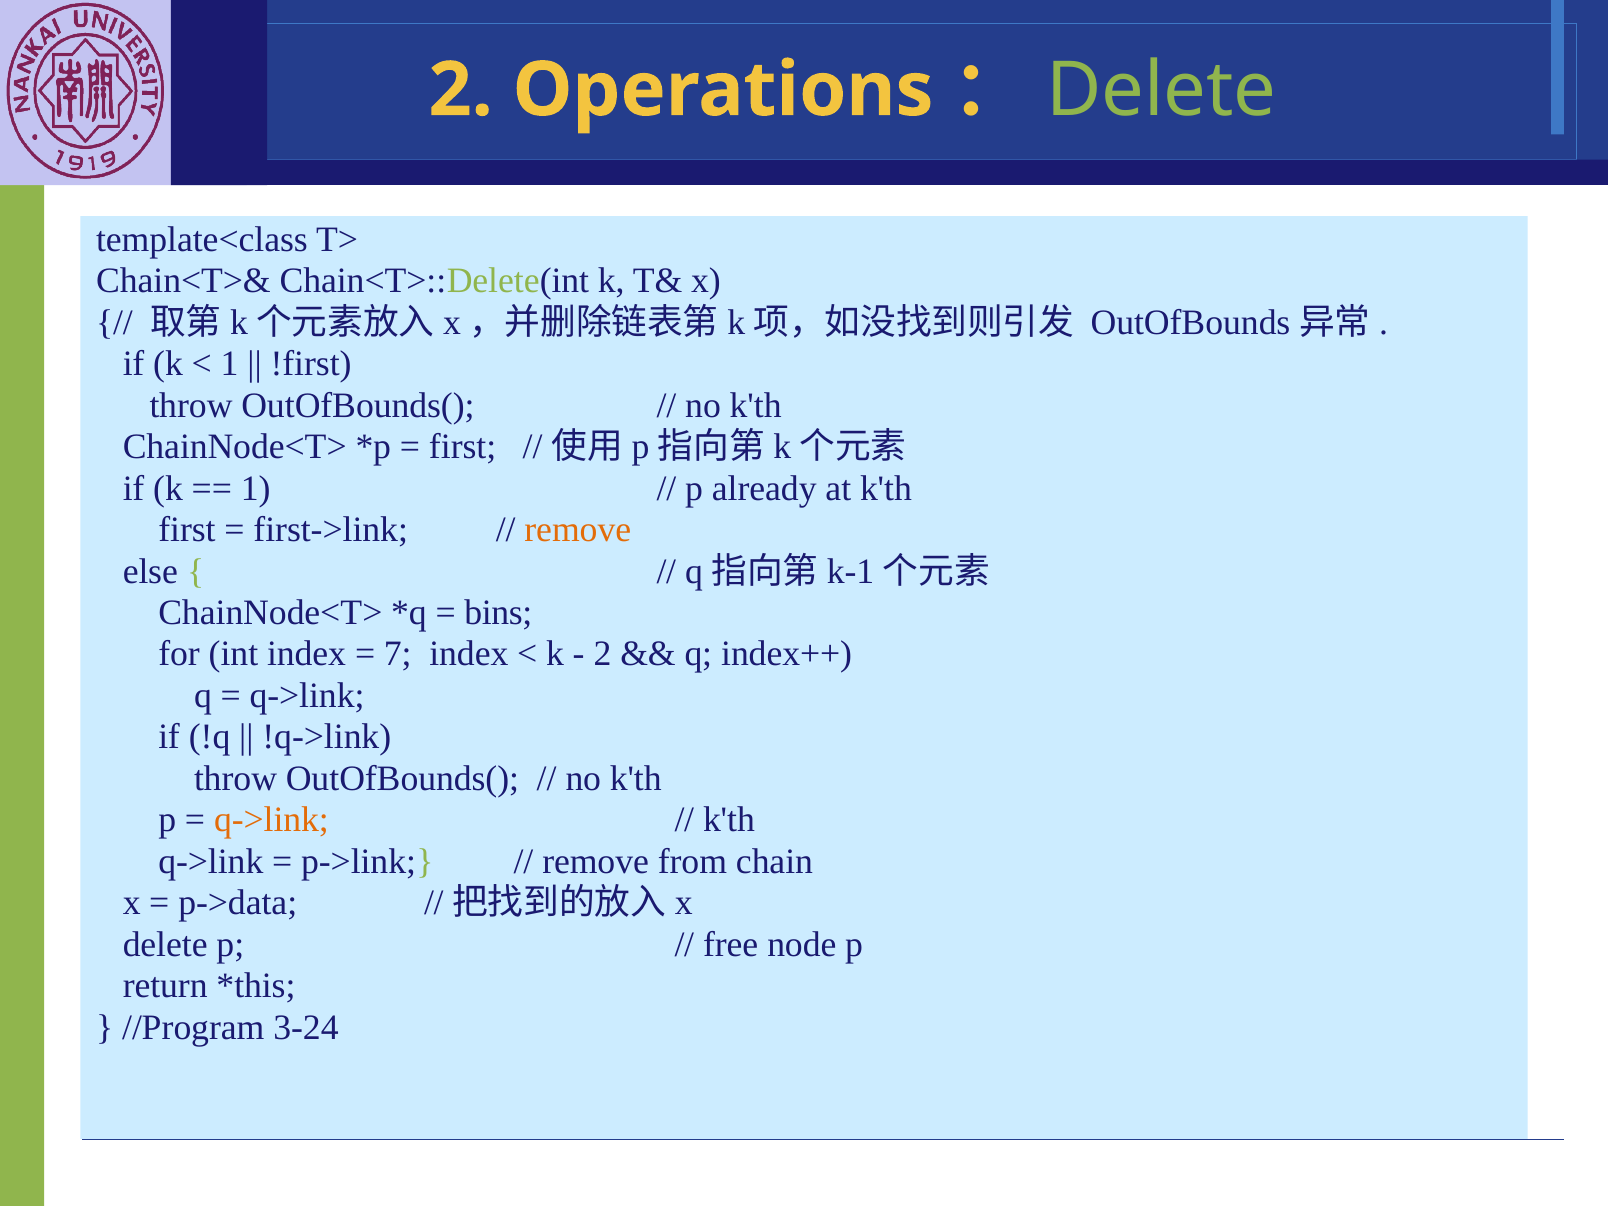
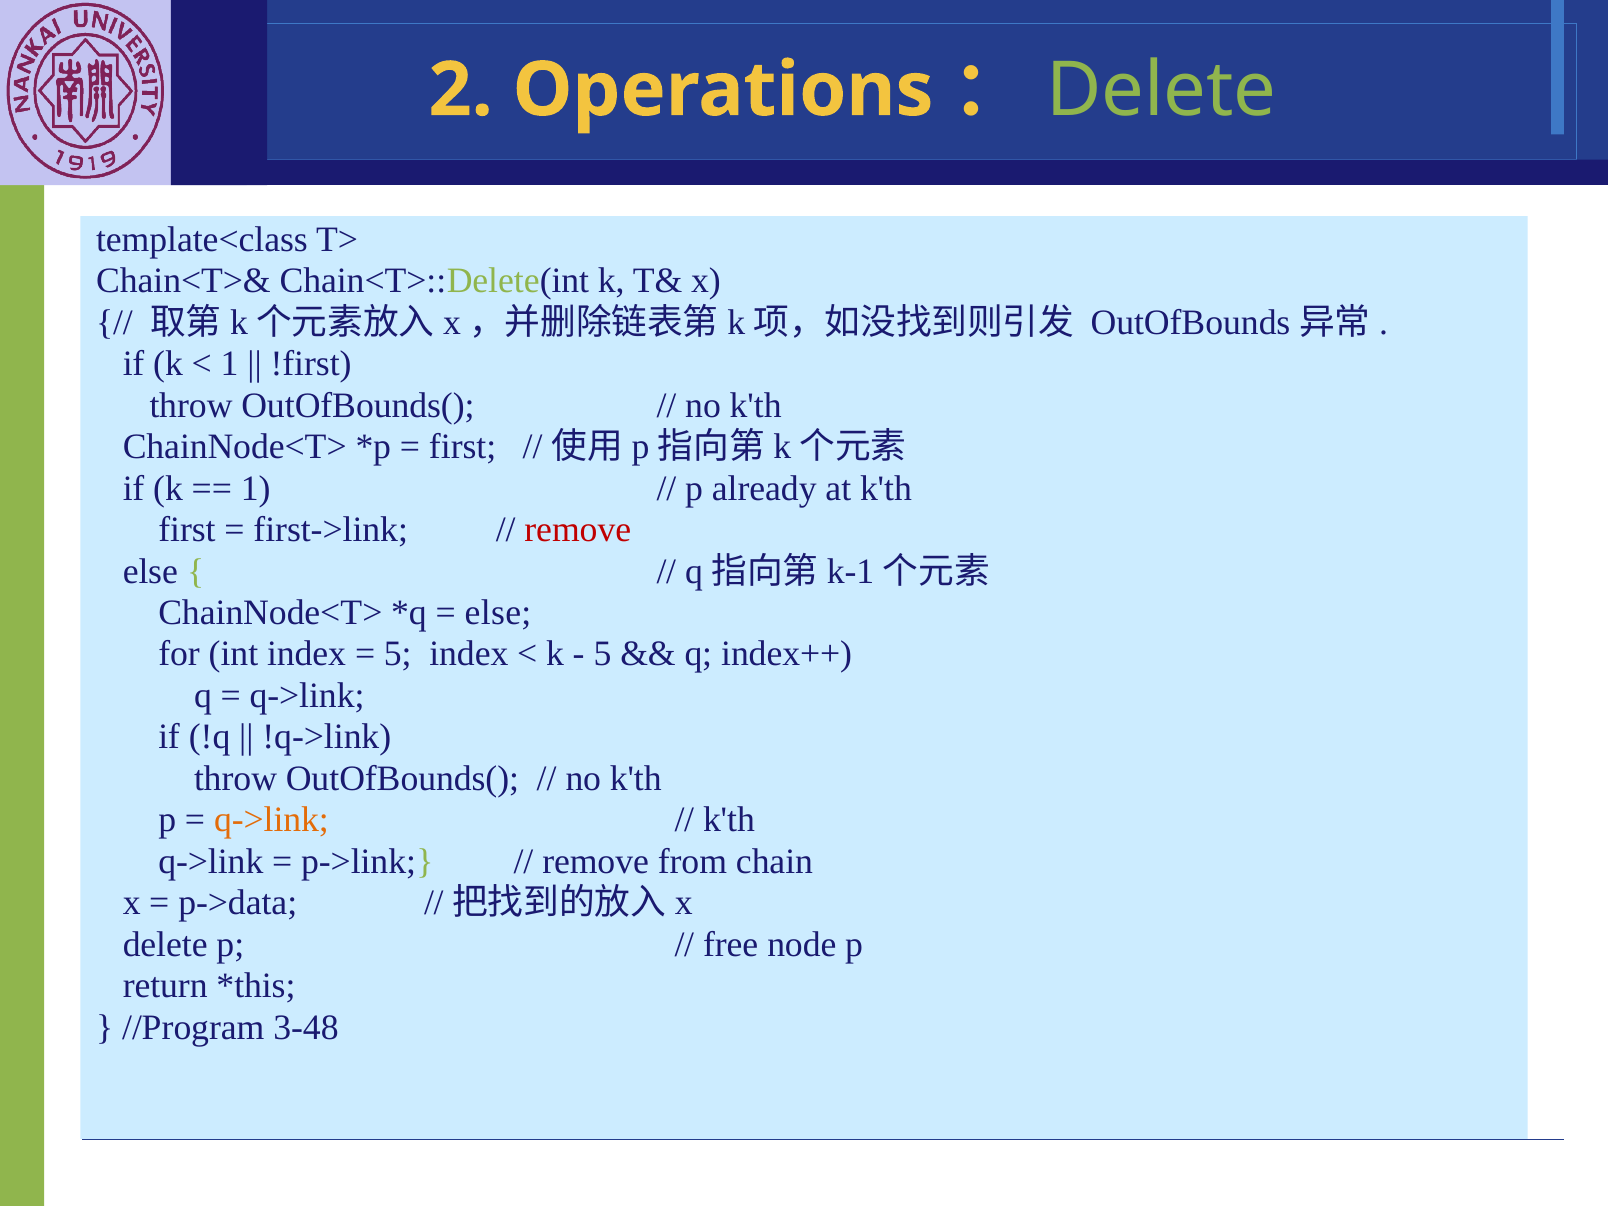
remove at (578, 530) colour: orange -> red
bins at (498, 613): bins -> else
7 at (398, 654): 7 -> 5
2 at (603, 654): 2 -> 5
3-24: 3-24 -> 3-48
